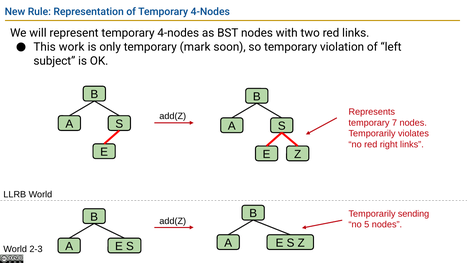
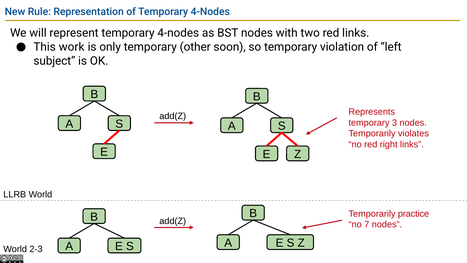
mark: mark -> other
7: 7 -> 3
sending: sending -> practice
5: 5 -> 7
